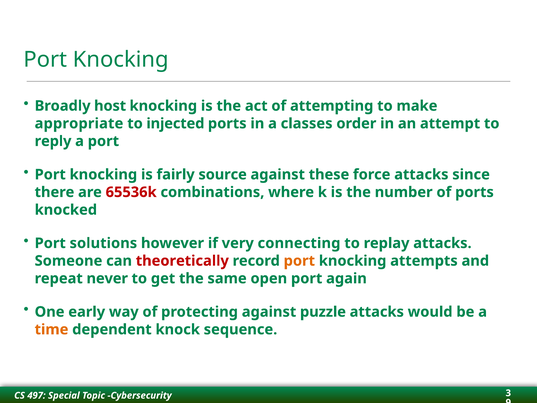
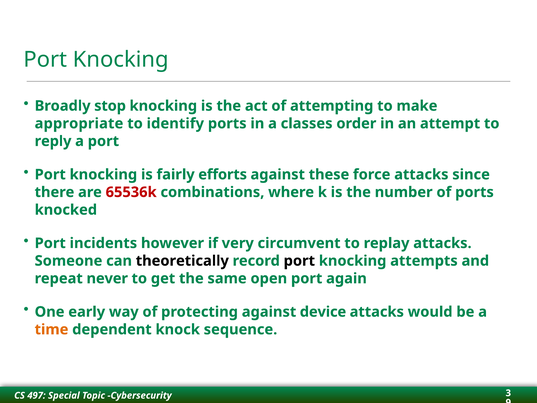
host: host -> stop
injected: injected -> identify
source: source -> efforts
solutions: solutions -> incidents
connecting: connecting -> circumvent
theoretically colour: red -> black
port at (299, 261) colour: orange -> black
puzzle: puzzle -> device
